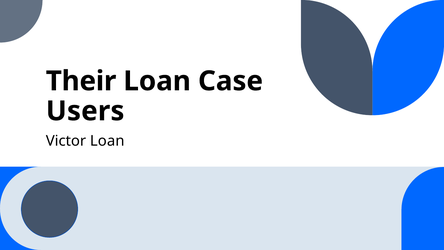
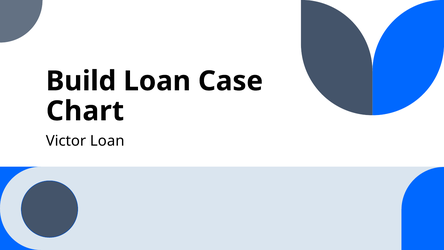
Their: Their -> Build
Users: Users -> Chart
